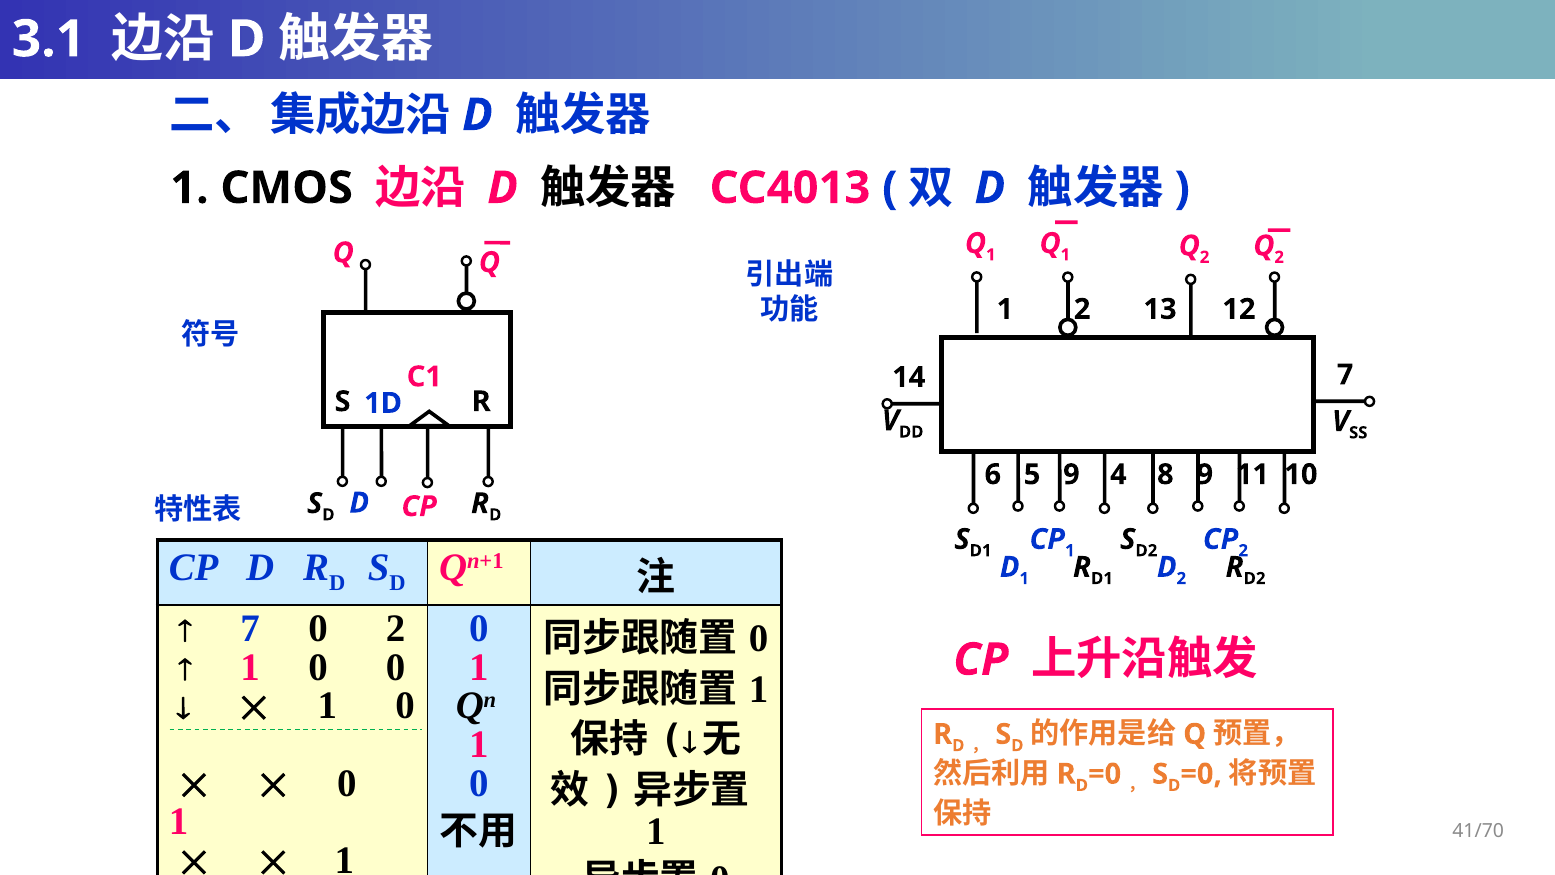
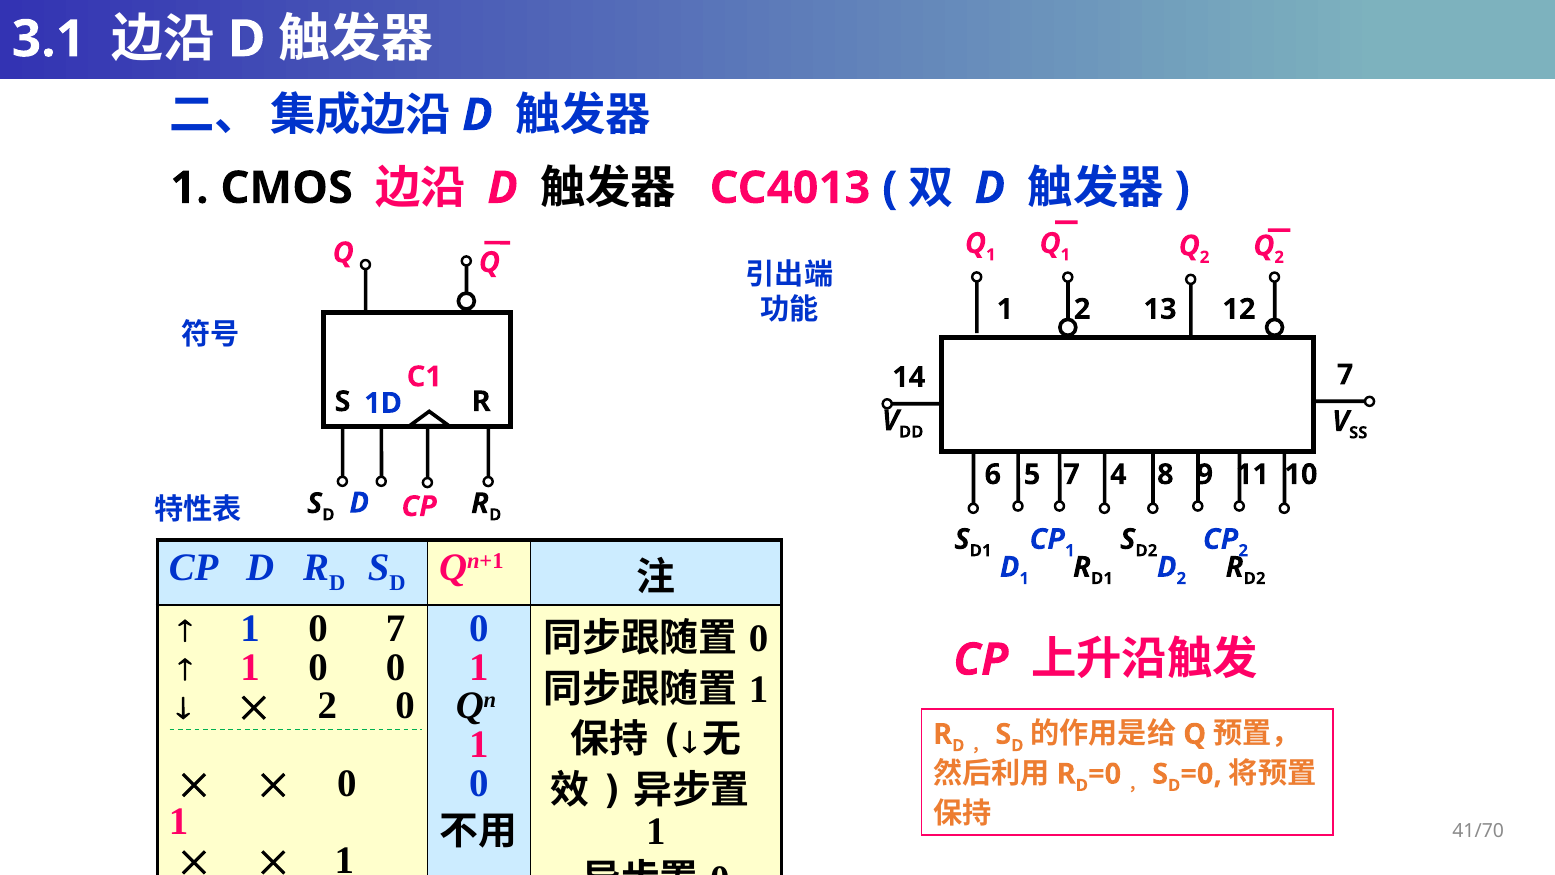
5 9: 9 -> 7
7 at (250, 629): 7 -> 1
0 2: 2 -> 7
1 at (327, 706): 1 -> 2
